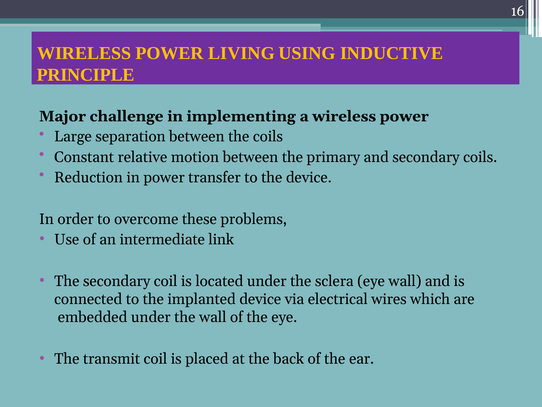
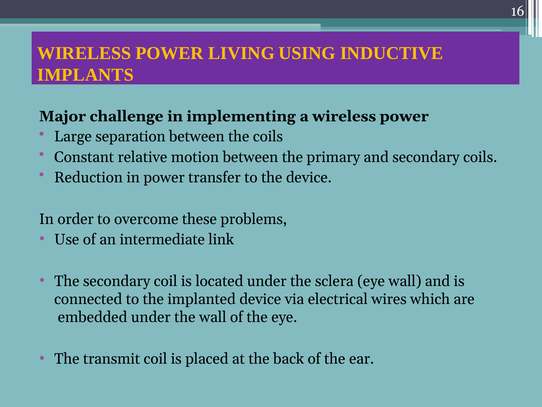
PRINCIPLE: PRINCIPLE -> IMPLANTS
